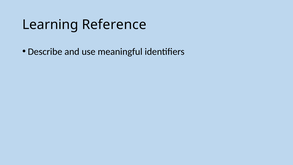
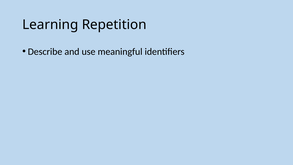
Reference: Reference -> Repetition
